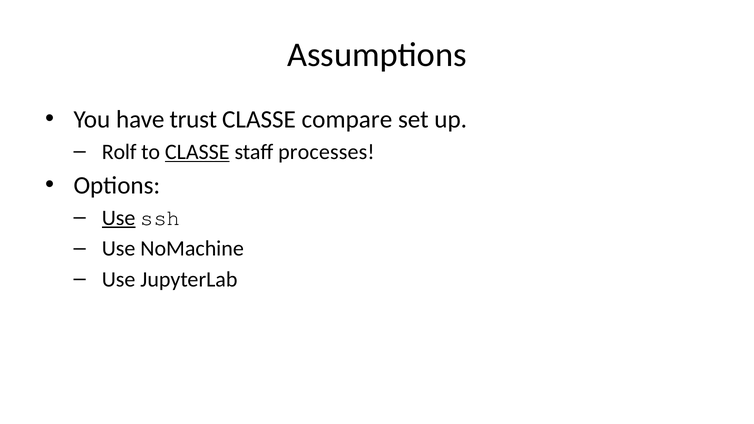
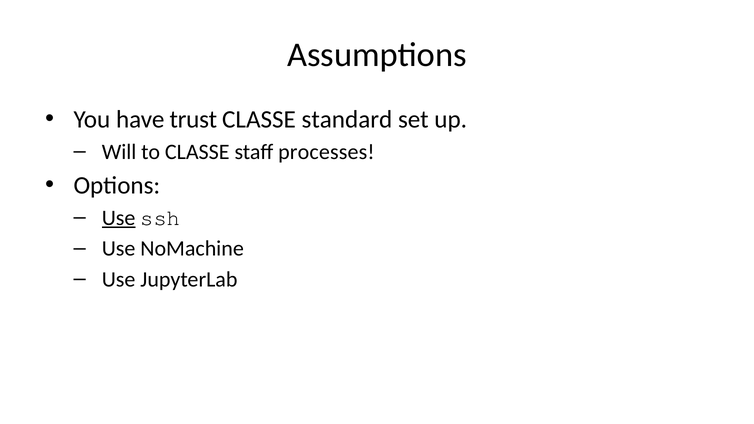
compare: compare -> standard
Rolf: Rolf -> Will
CLASSE at (197, 152) underline: present -> none
